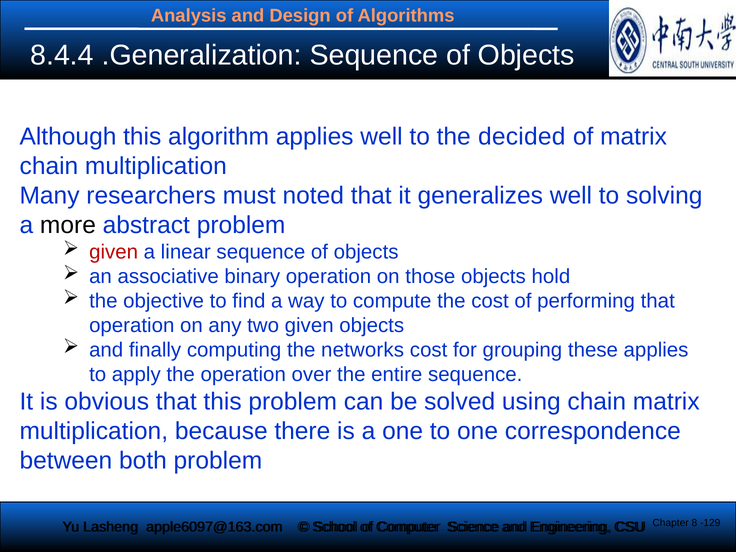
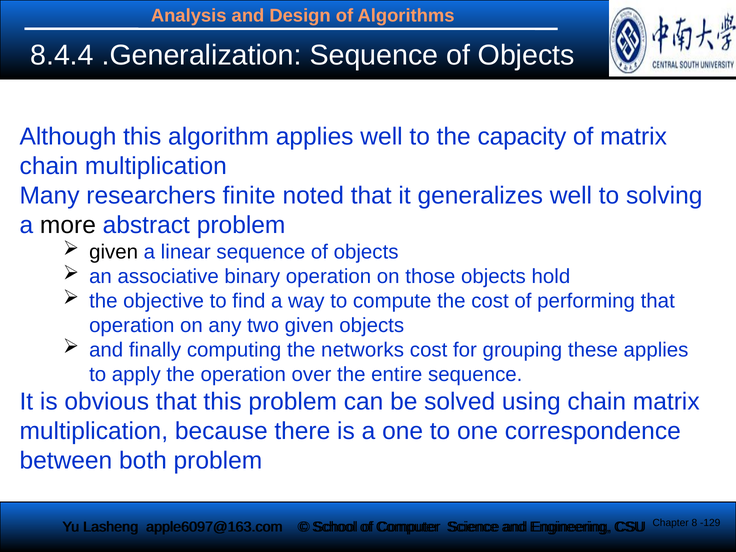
decided: decided -> capacity
must: must -> finite
given at (114, 252) colour: red -> black
